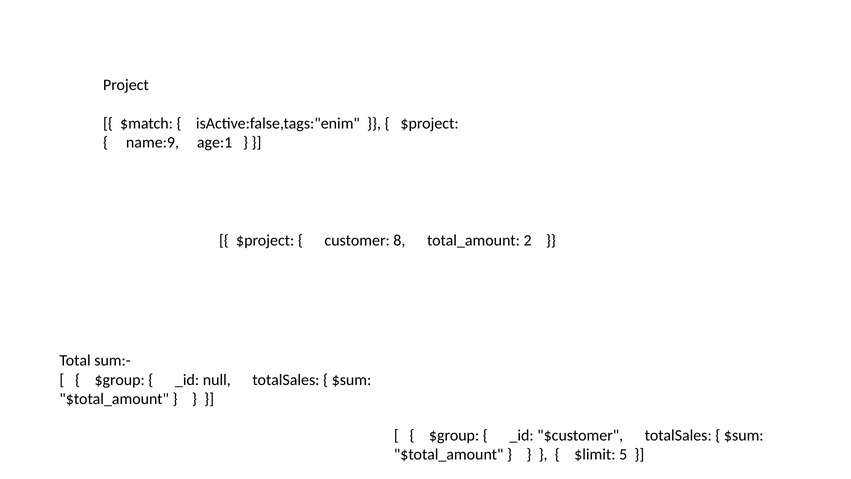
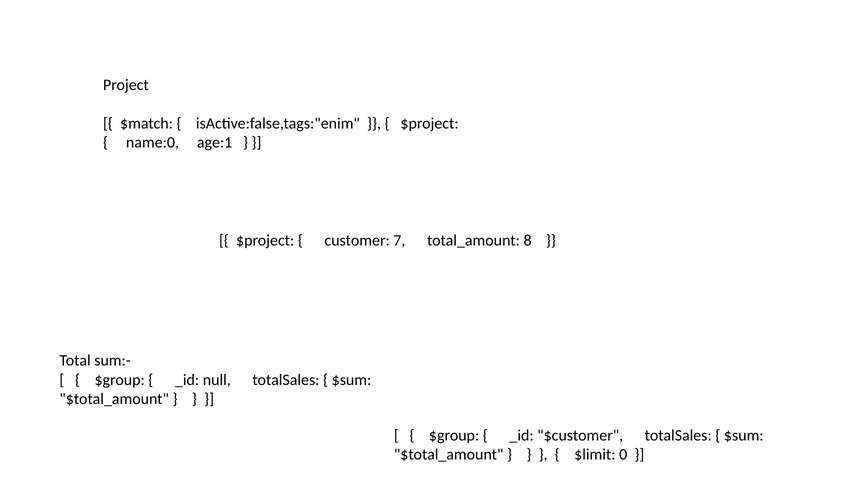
name:9: name:9 -> name:0
8: 8 -> 7
2: 2 -> 8
5: 5 -> 0
